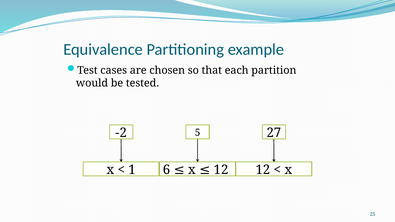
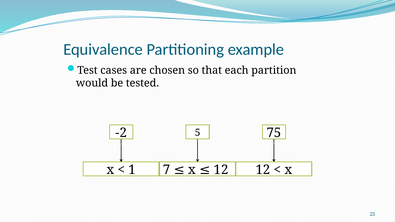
27: 27 -> 75
6: 6 -> 7
